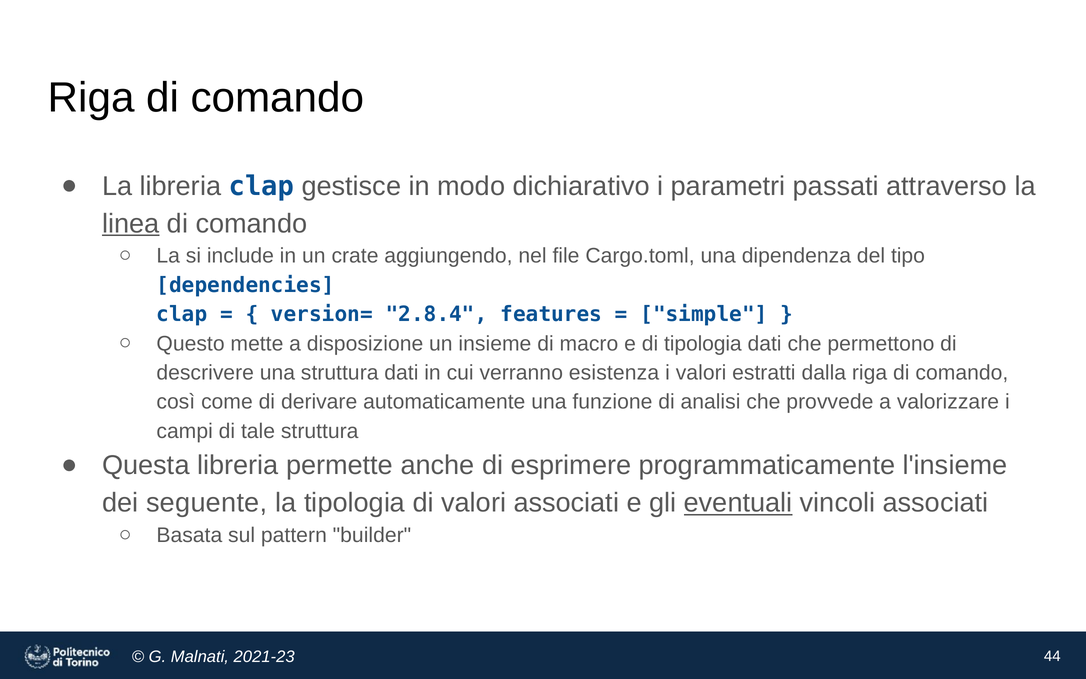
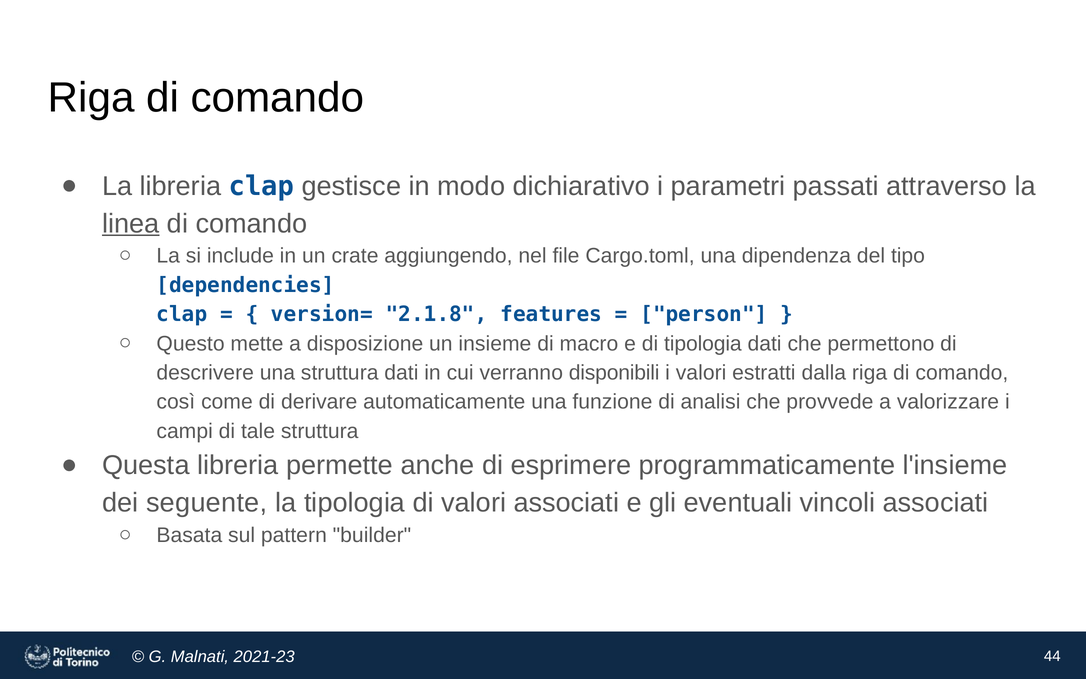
2.8.4: 2.8.4 -> 2.1.8
simple: simple -> person
esistenza: esistenza -> disponibili
eventuali underline: present -> none
